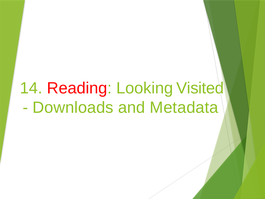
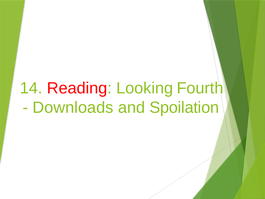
Visited: Visited -> Fourth
Metadata: Metadata -> Spoilation
